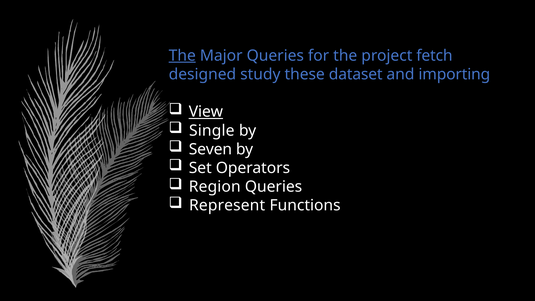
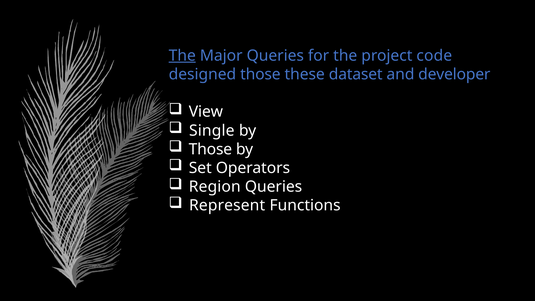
fetch: fetch -> code
designed study: study -> those
importing: importing -> developer
View underline: present -> none
Seven at (210, 149): Seven -> Those
